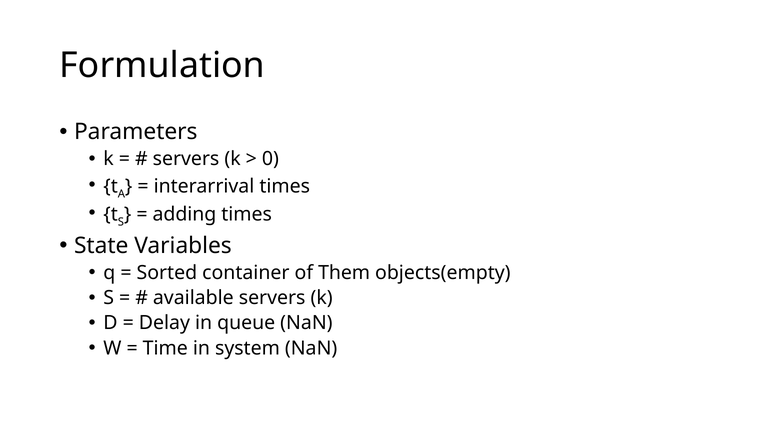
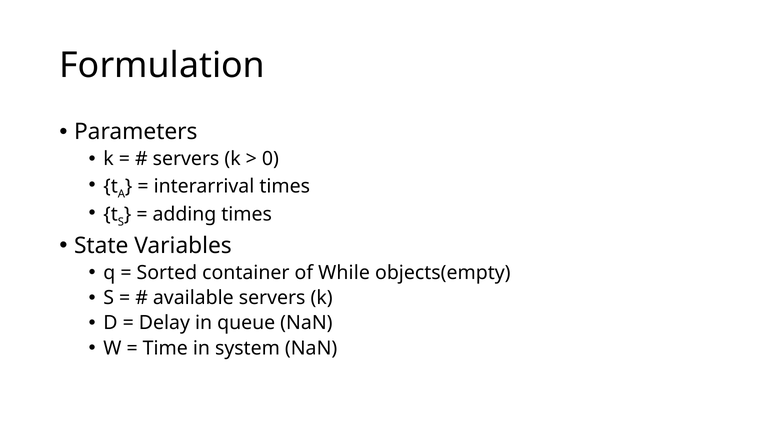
Them: Them -> While
